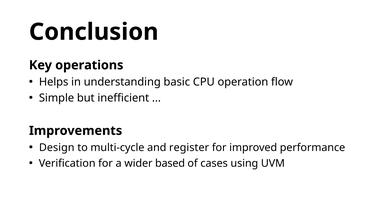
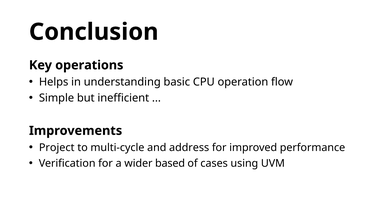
Design: Design -> Project
register: register -> address
